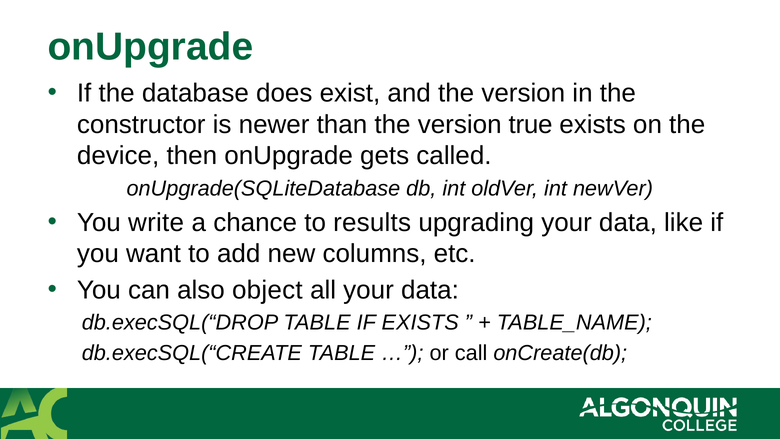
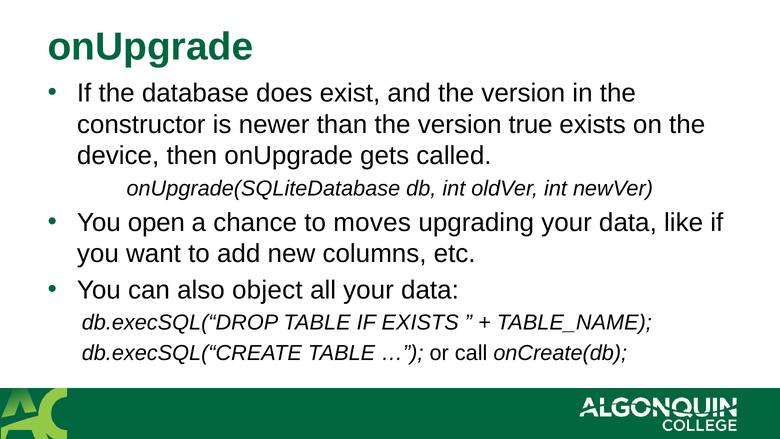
write: write -> open
results: results -> moves
